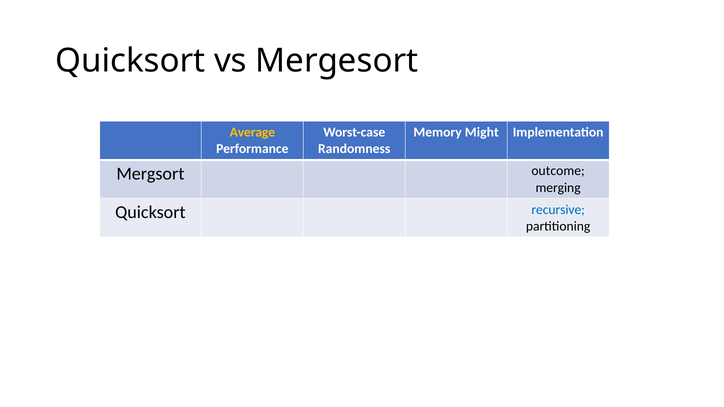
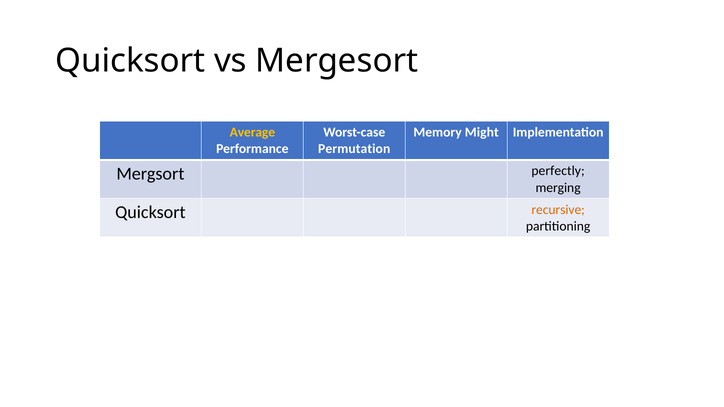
Randomness: Randomness -> Permutation
outcome: outcome -> perfectly
recursive colour: blue -> orange
